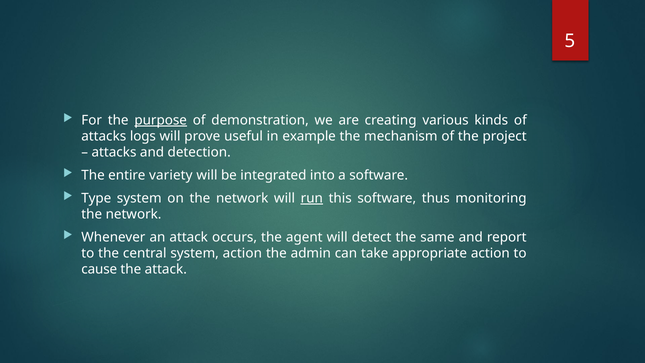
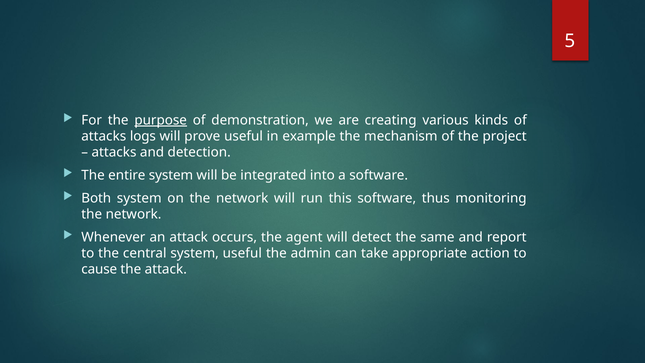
entire variety: variety -> system
Type: Type -> Both
run underline: present -> none
system action: action -> useful
